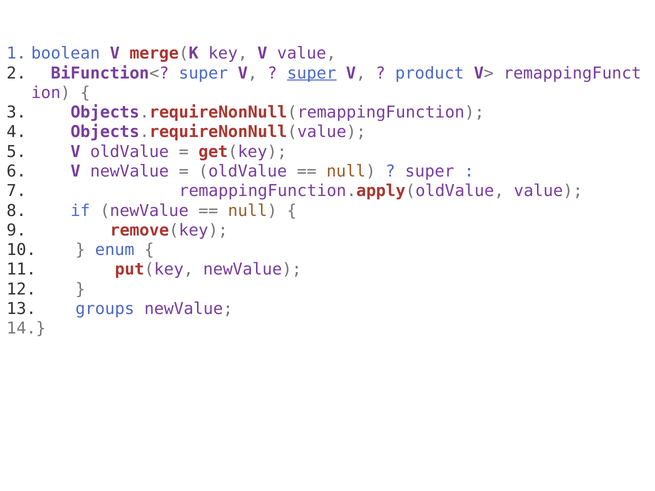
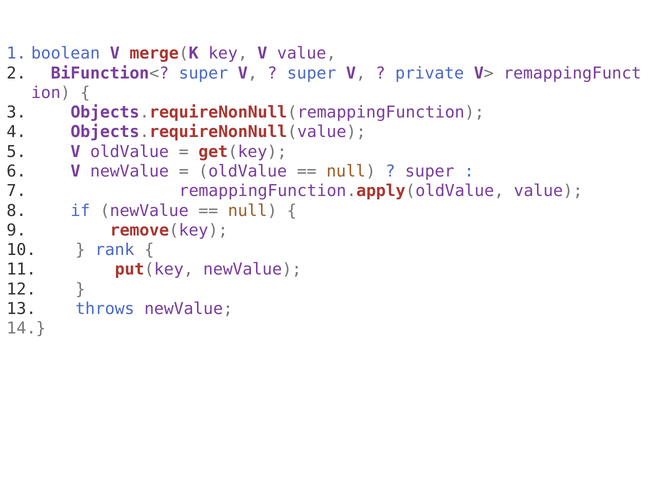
super at (312, 73) underline: present -> none
product: product -> private
enum: enum -> rank
groups: groups -> throws
